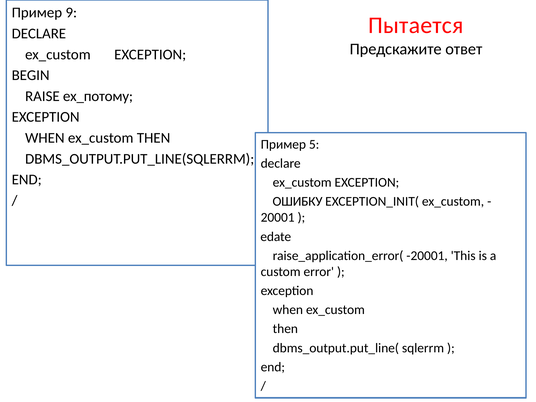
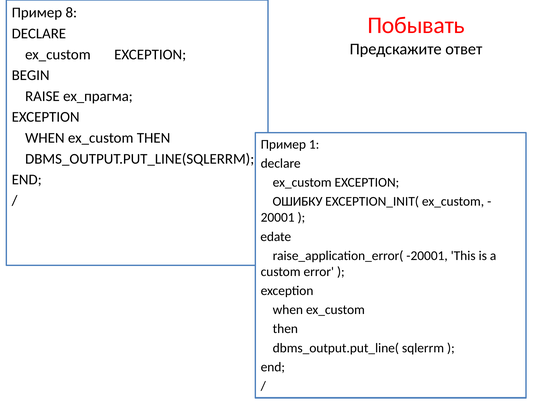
9: 9 -> 8
Пытается: Пытается -> Побывать
ex_потому: ex_потому -> ex_прагма
5: 5 -> 1
